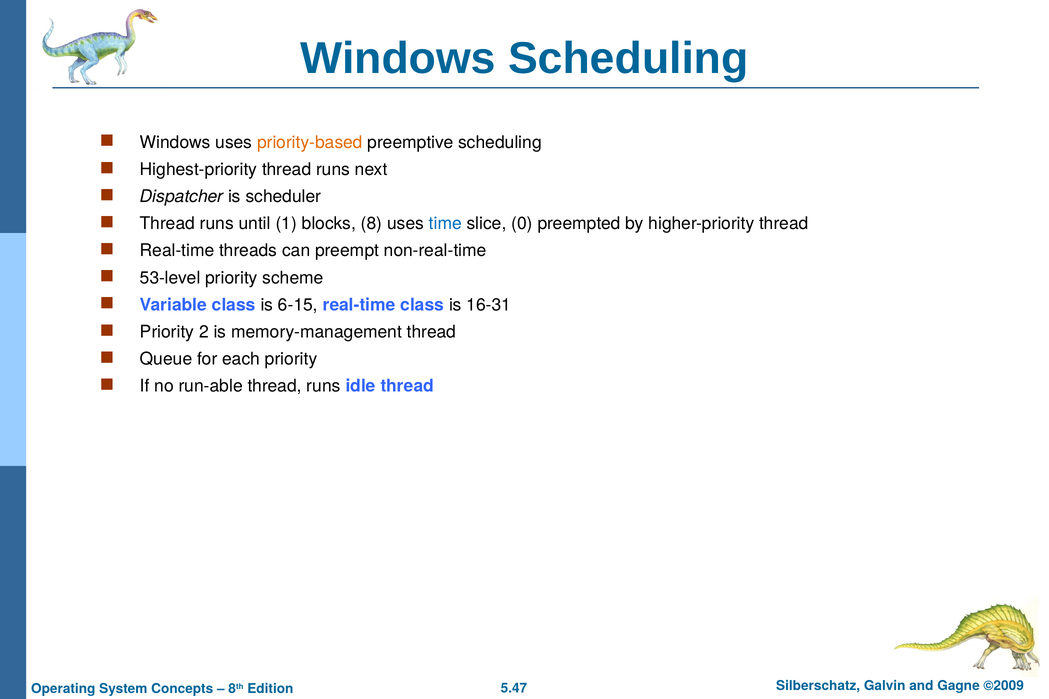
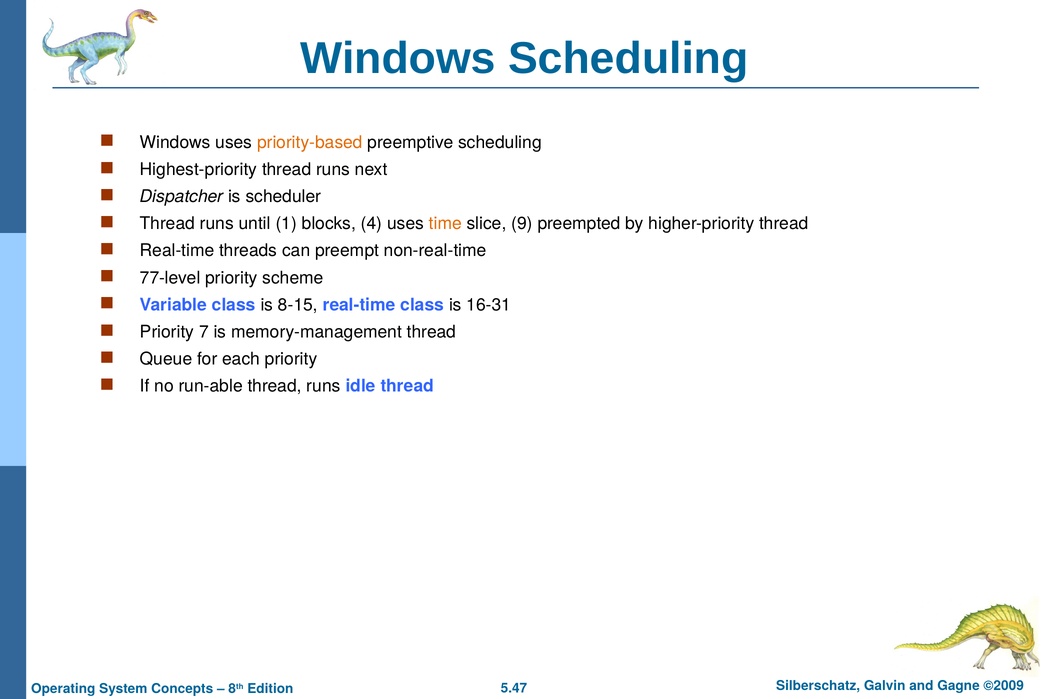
8: 8 -> 4
time colour: blue -> orange
0: 0 -> 9
53-level: 53-level -> 77-level
6-15: 6-15 -> 8-15
2: 2 -> 7
